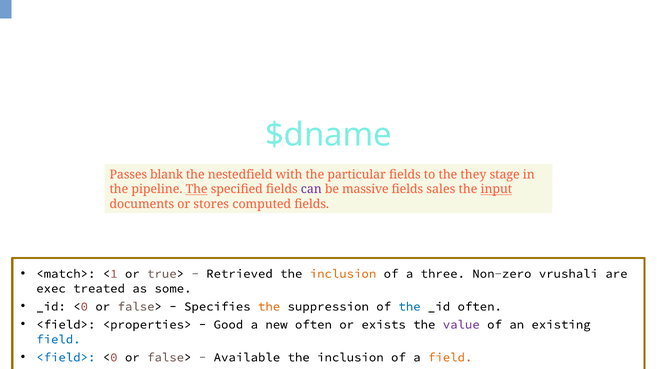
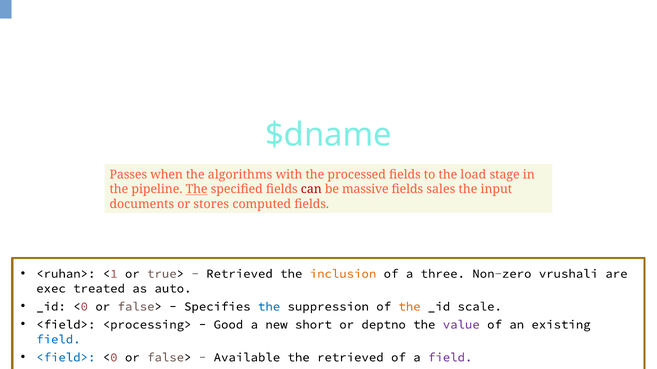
blank: blank -> when
nestedfield: nestedfield -> algorithms
particular: particular -> processed
they: they -> load
can colour: purple -> red
input underline: present -> none
<match>: <match> -> <ruhan>
some: some -> auto
the at (269, 307) colour: orange -> blue
the at (410, 307) colour: blue -> orange
_id often: often -> scale
<properties>: <properties> -> <processing>
new often: often -> short
exists: exists -> deptno
inclusion at (350, 358): inclusion -> retrieved
field at (450, 358) colour: orange -> purple
